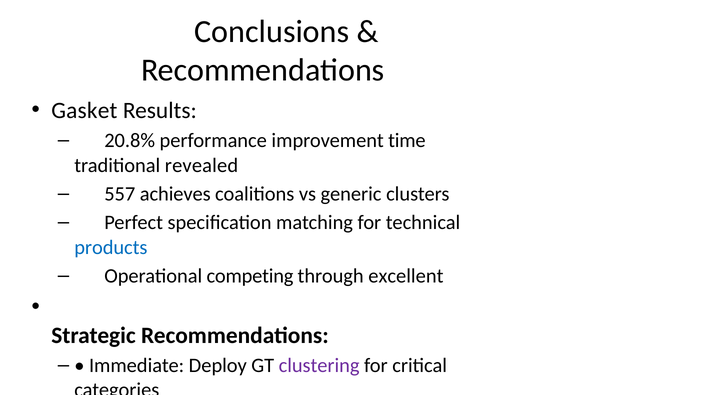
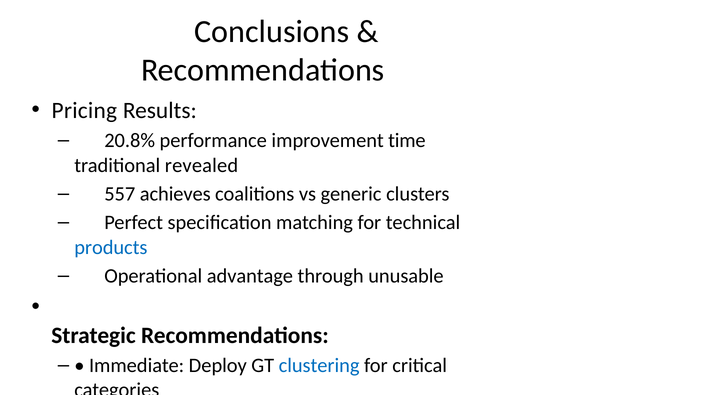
Gasket: Gasket -> Pricing
competing at (250, 276): competing -> advantage
excellent: excellent -> unusable
clustering at (319, 365) colour: purple -> blue
